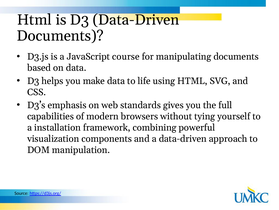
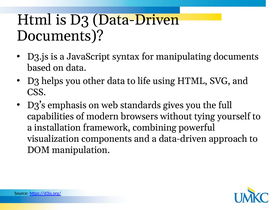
course: course -> syntax
make: make -> other
